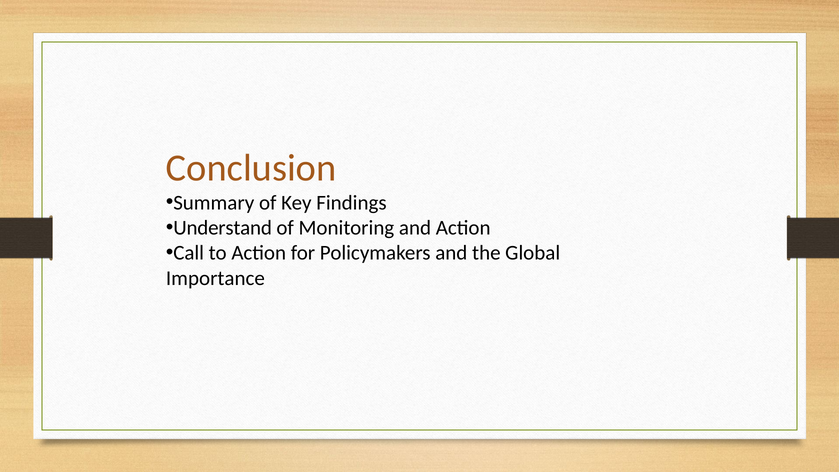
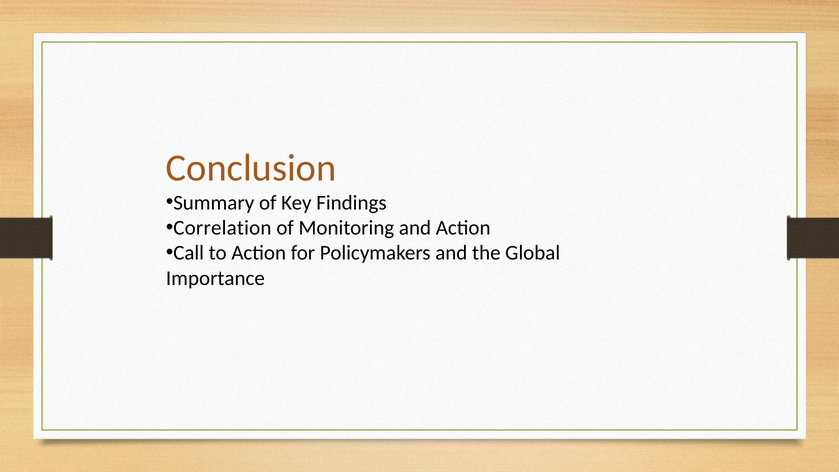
Understand: Understand -> Correlation
